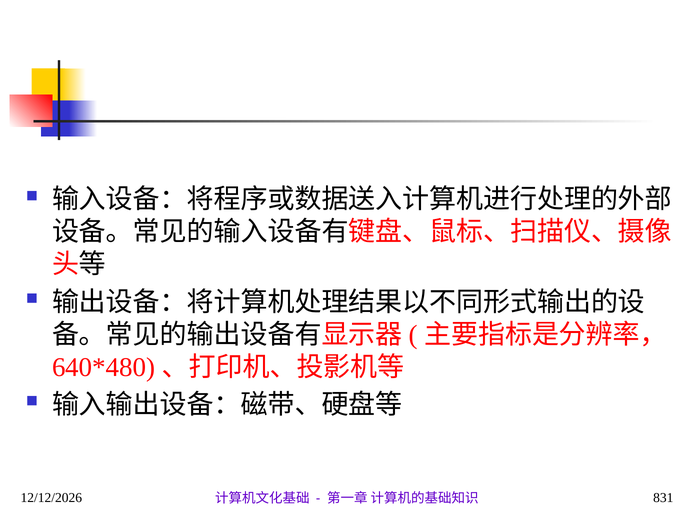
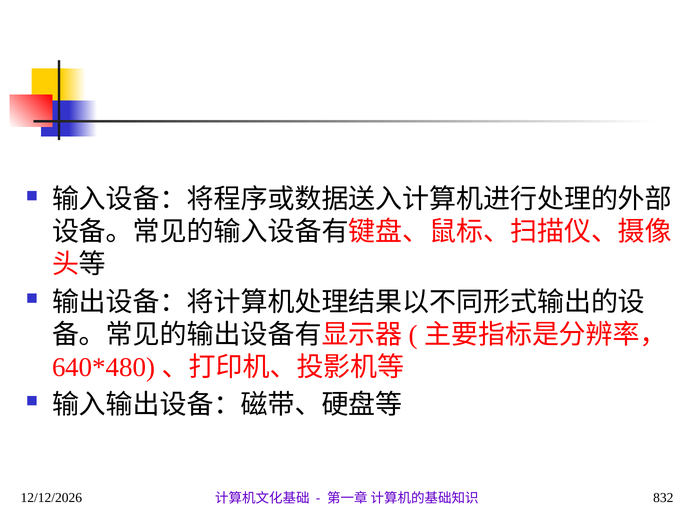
831: 831 -> 832
